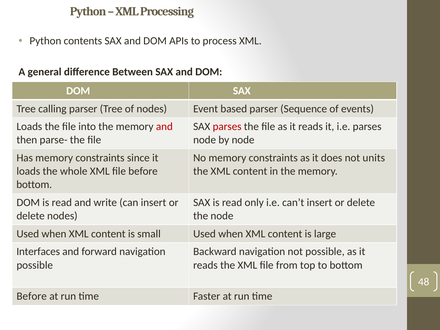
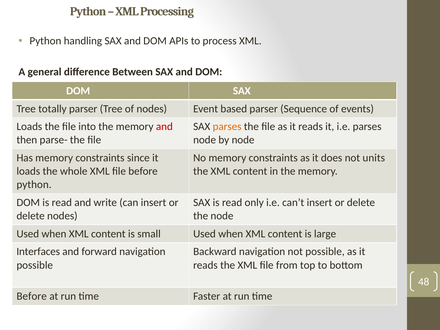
contents: contents -> handling
calling: calling -> totally
parses at (227, 127) colour: red -> orange
bottom at (34, 185): bottom -> python
